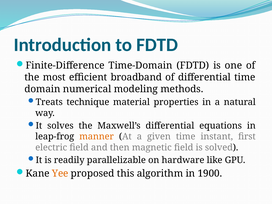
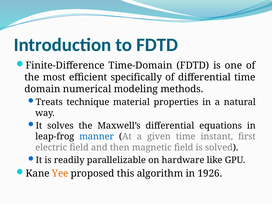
broadband: broadband -> specifically
manner colour: orange -> blue
1900: 1900 -> 1926
